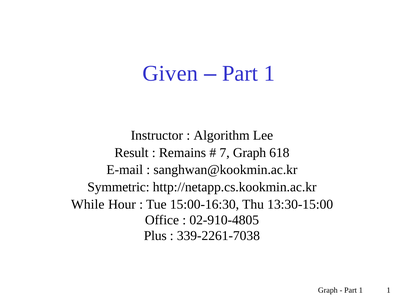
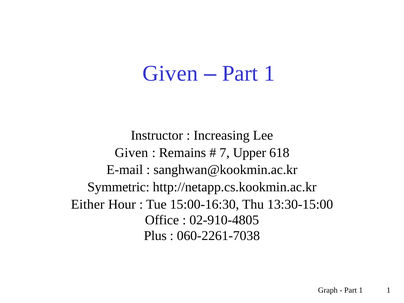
Algorithm: Algorithm -> Increasing
Result at (131, 153): Result -> Given
7 Graph: Graph -> Upper
While: While -> Either
339-2261-7038: 339-2261-7038 -> 060-2261-7038
